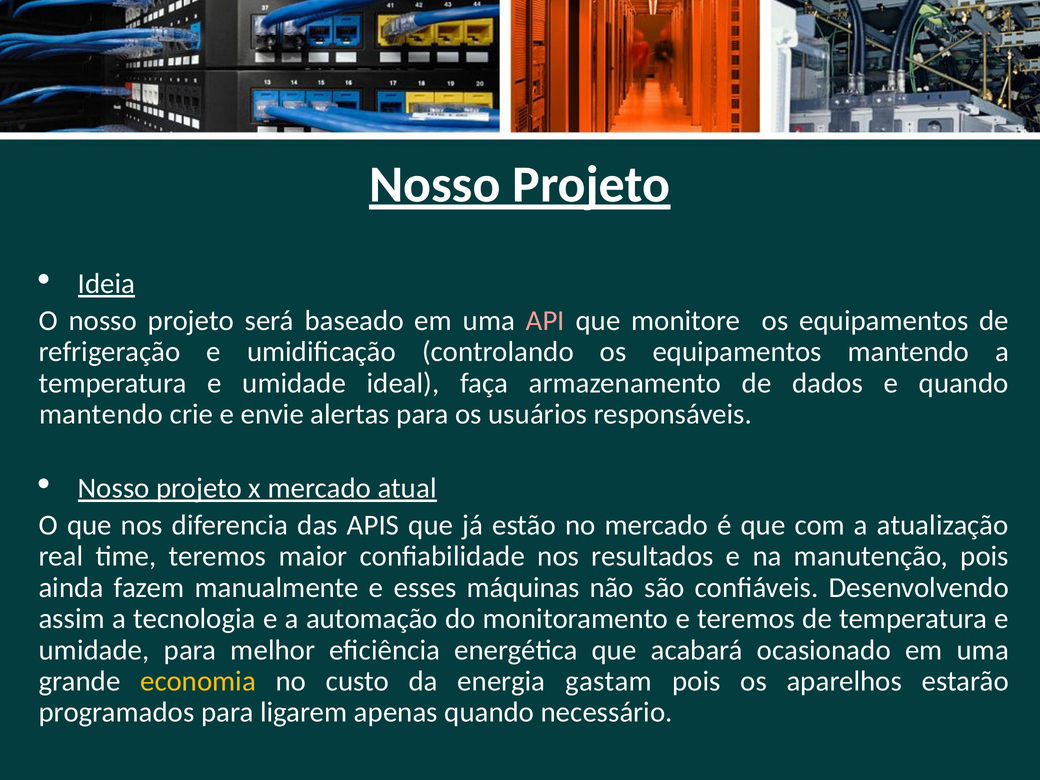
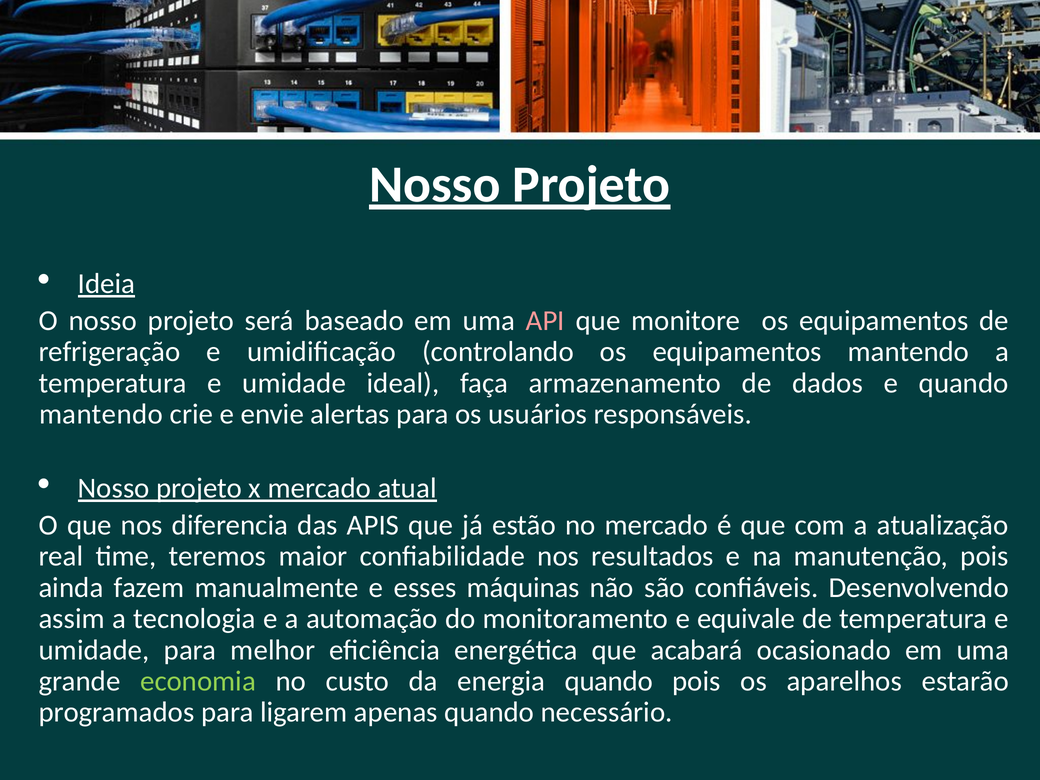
e teremos: teremos -> equivale
economia colour: yellow -> light green
energia gastam: gastam -> quando
